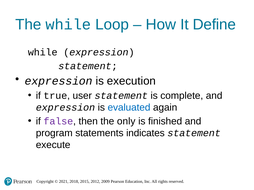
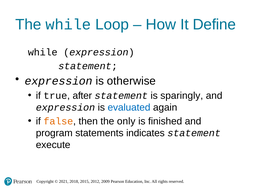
execution: execution -> otherwise
user: user -> after
complete: complete -> sparingly
false colour: purple -> orange
